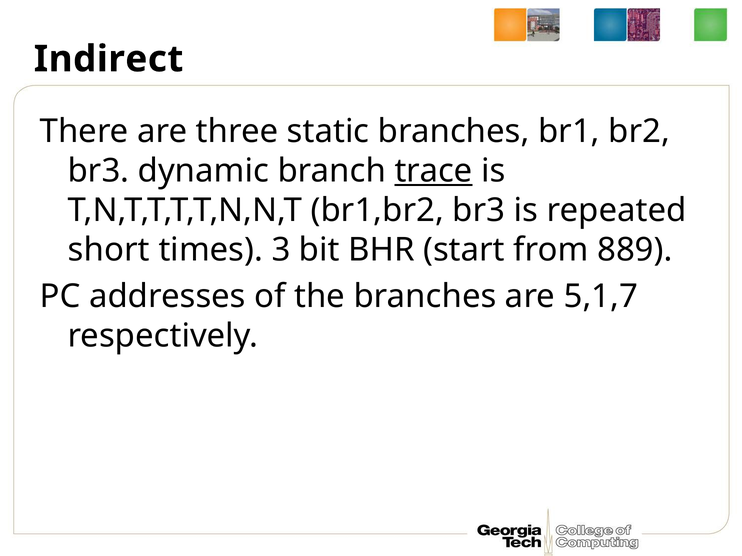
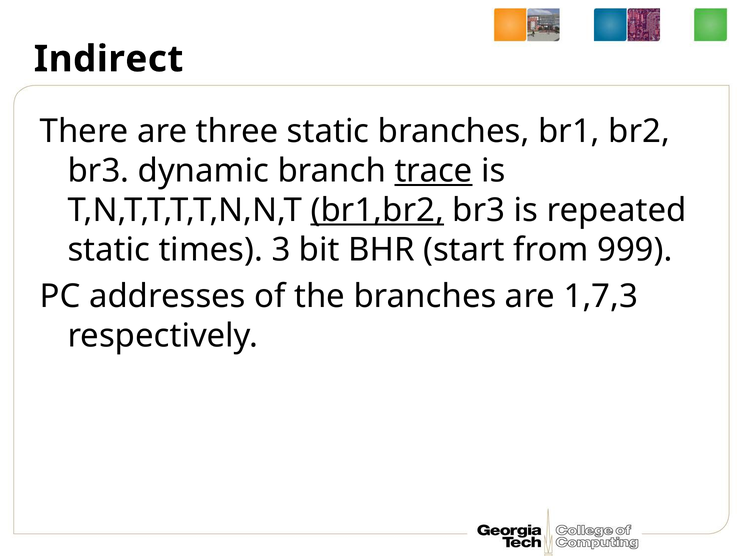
br1,br2 underline: none -> present
short at (109, 250): short -> static
889: 889 -> 999
5,1,7: 5,1,7 -> 1,7,3
